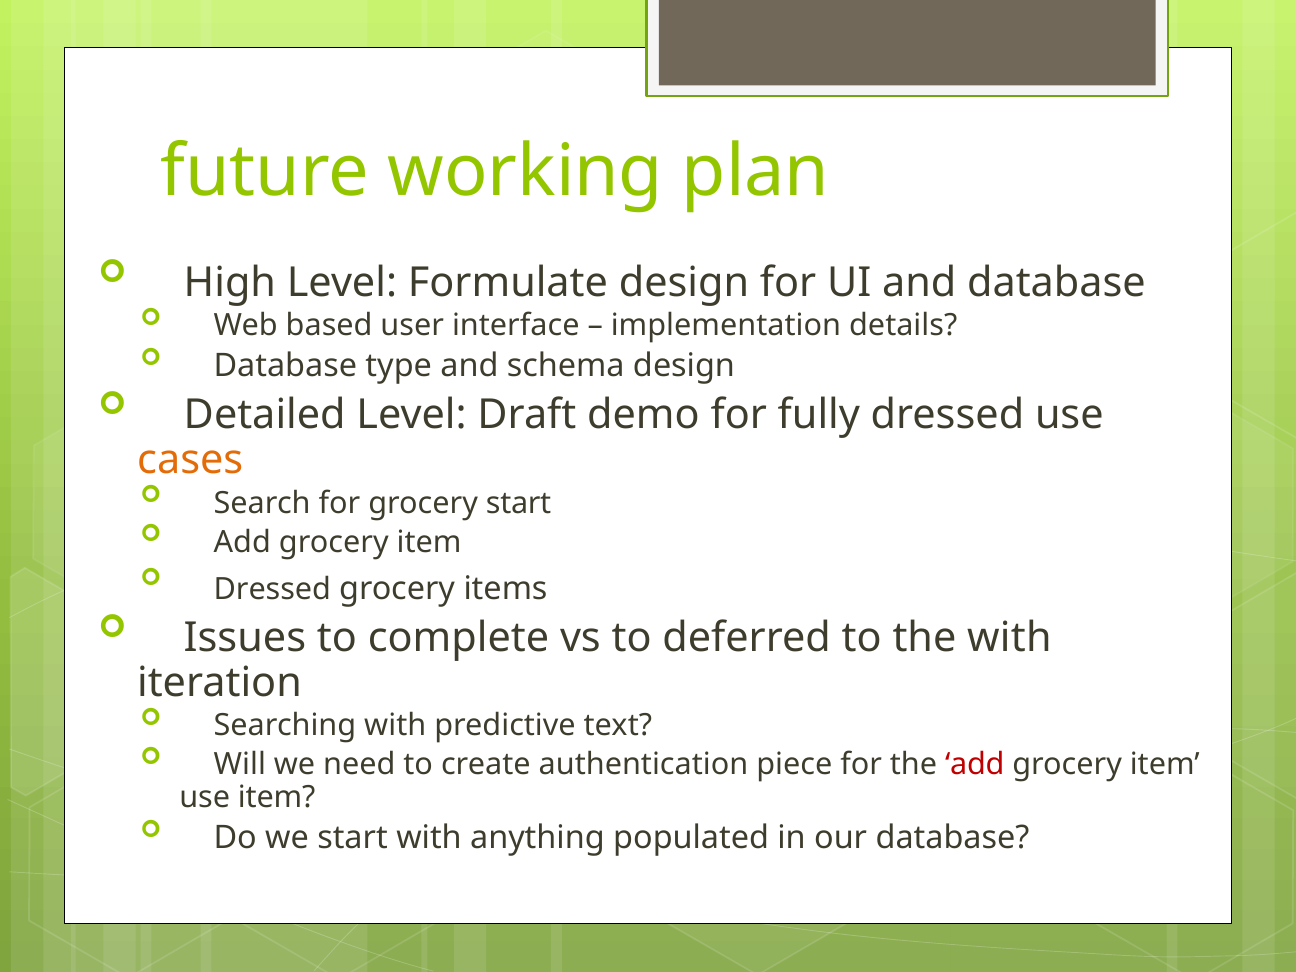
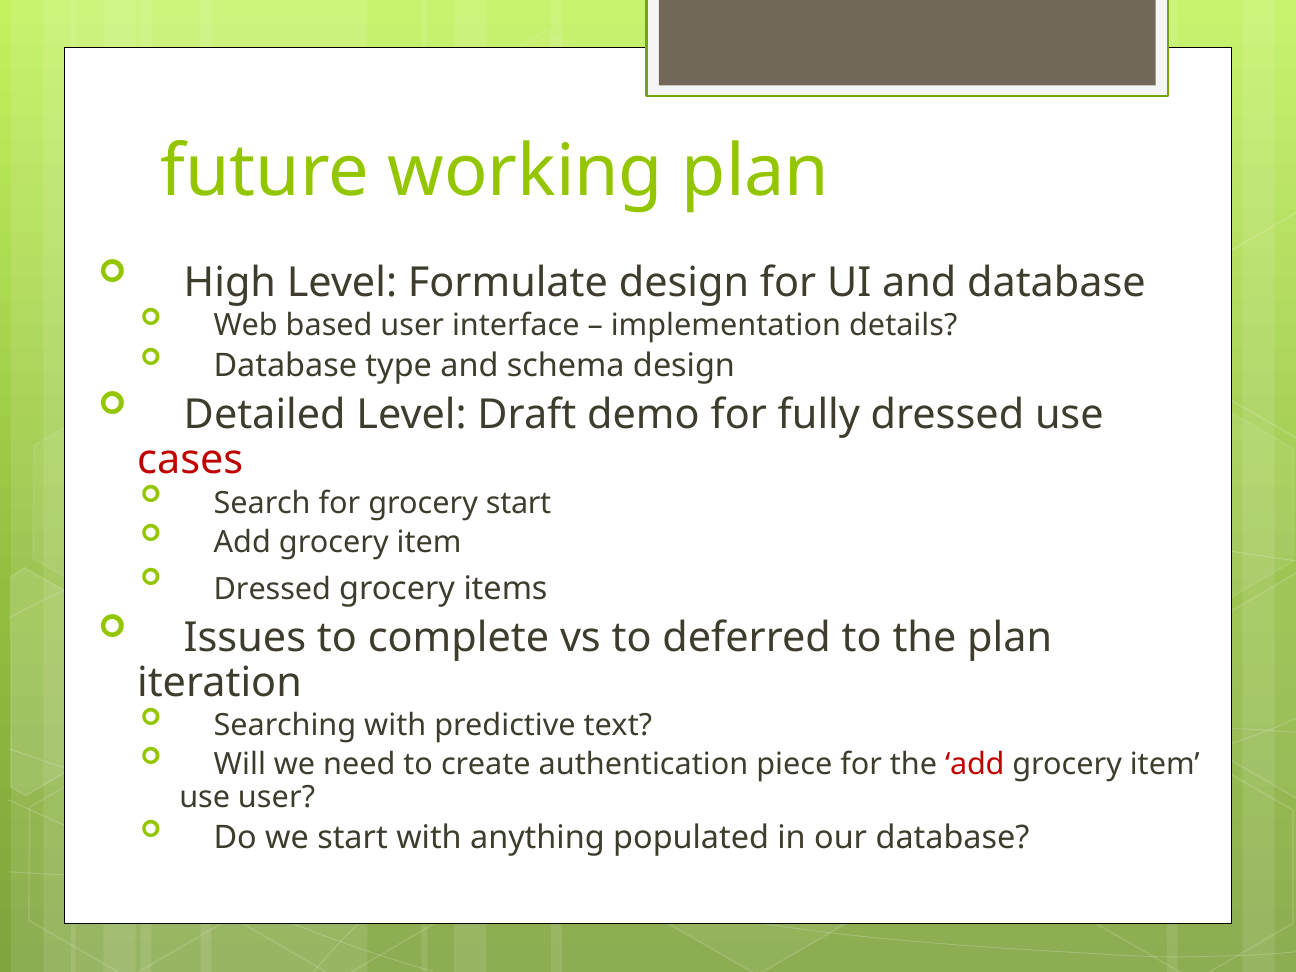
cases colour: orange -> red
the with: with -> plan
use item: item -> user
